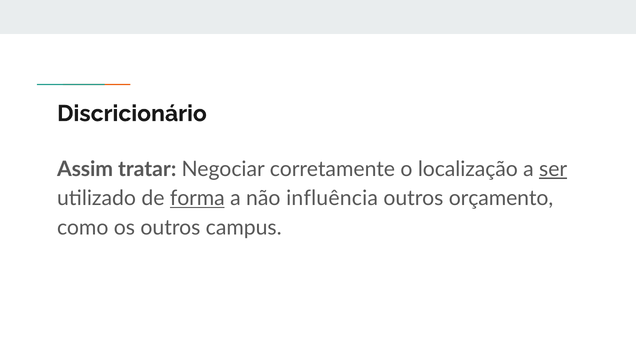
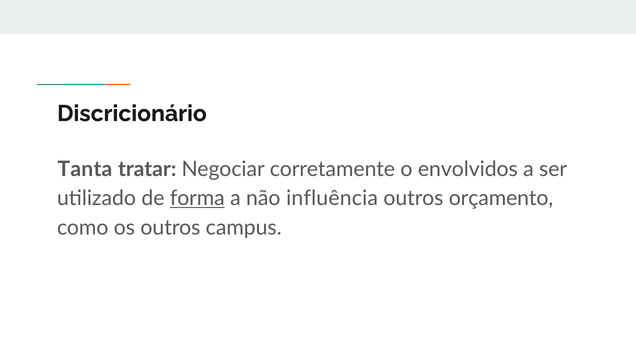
Assim: Assim -> Tanta
localização: localização -> envolvidos
ser underline: present -> none
